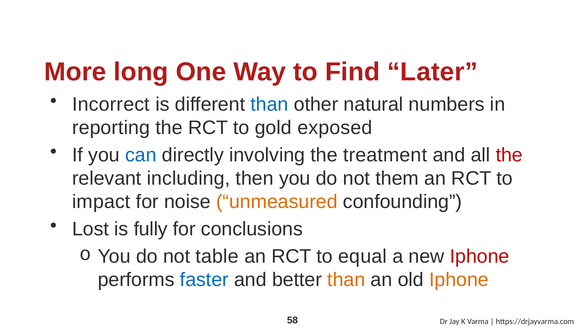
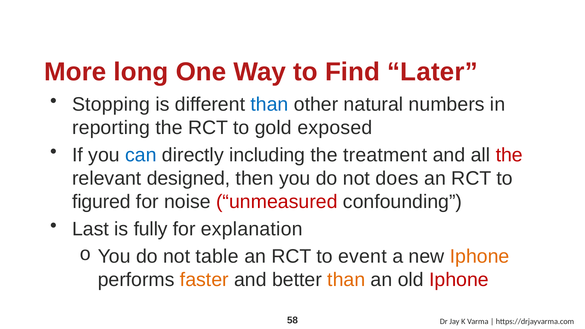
Incorrect: Incorrect -> Stopping
involving: involving -> including
including: including -> designed
them: them -> does
impact: impact -> figured
unmeasured colour: orange -> red
Lost: Lost -> Last
conclusions: conclusions -> explanation
equal: equal -> event
Iphone at (480, 256) colour: red -> orange
faster colour: blue -> orange
Iphone at (459, 280) colour: orange -> red
